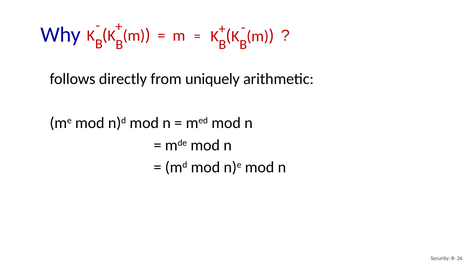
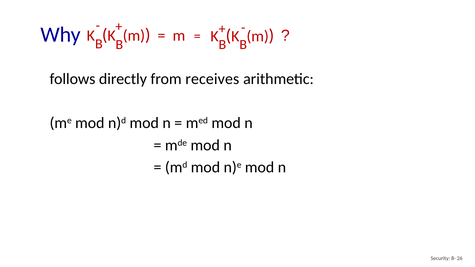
uniquely: uniquely -> receives
